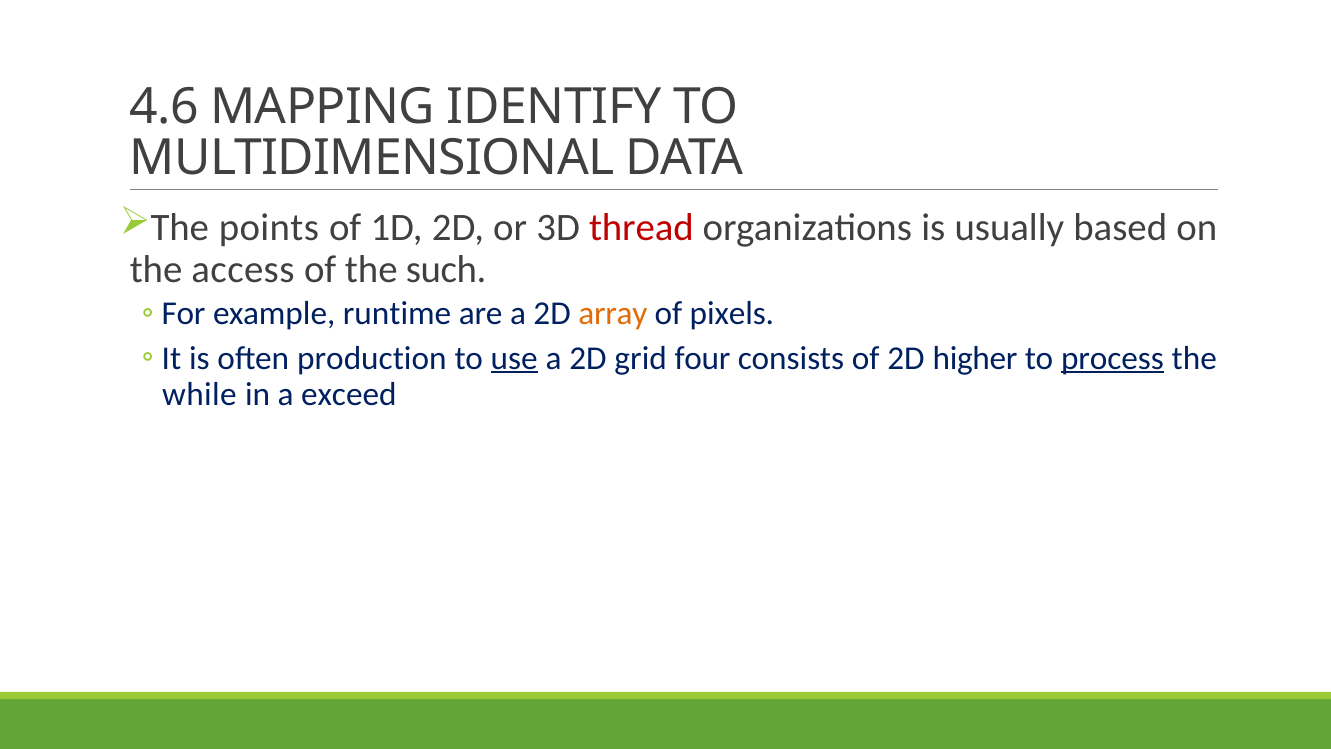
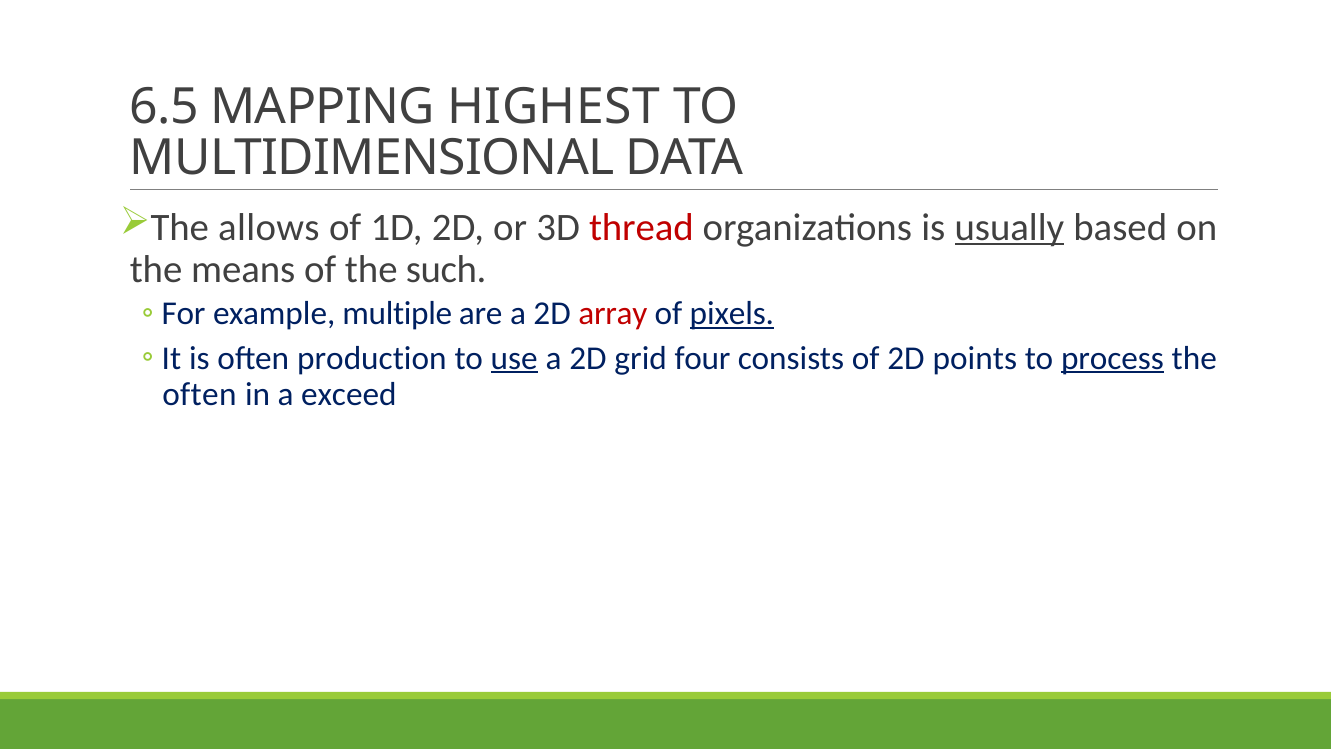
4.6: 4.6 -> 6.5
IDENTIFY: IDENTIFY -> HIGHEST
points: points -> allows
usually underline: none -> present
access: access -> means
runtime: runtime -> multiple
array colour: orange -> red
pixels underline: none -> present
higher: higher -> points
while at (199, 394): while -> often
